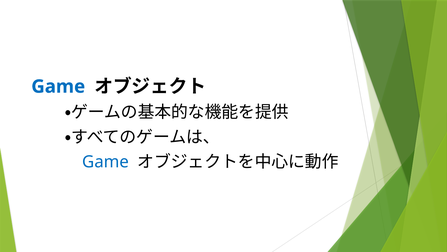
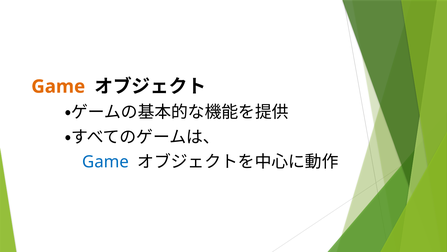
Game at (58, 86) colour: blue -> orange
